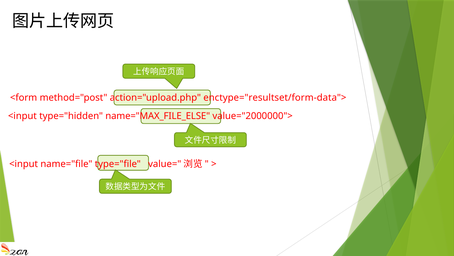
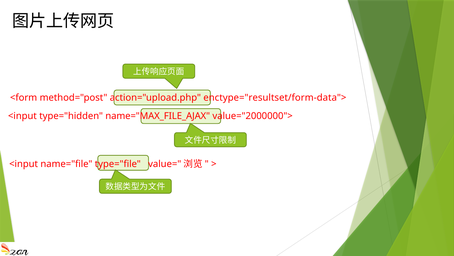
name="MAX_FILE_ELSE: name="MAX_FILE_ELSE -> name="MAX_FILE_AJAX
